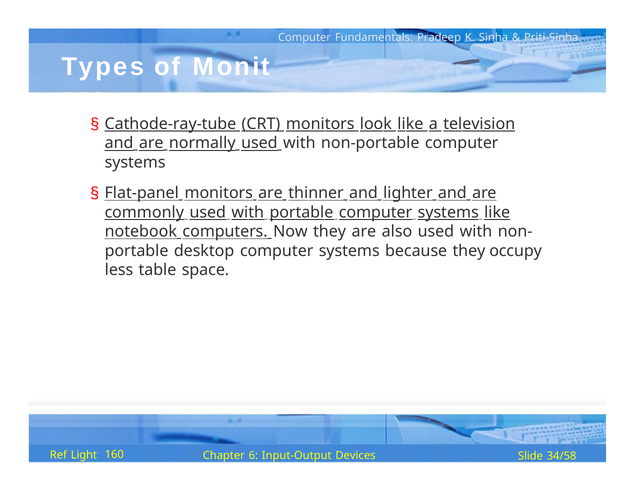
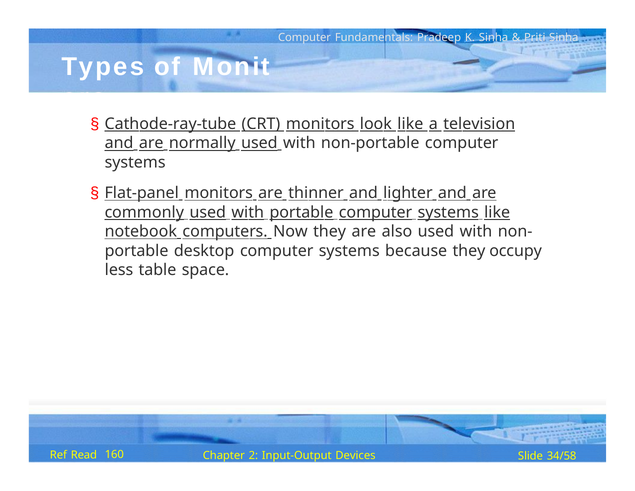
Light: Light -> Read
6: 6 -> 2
